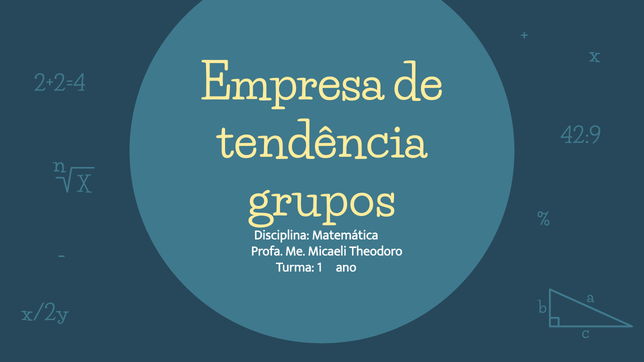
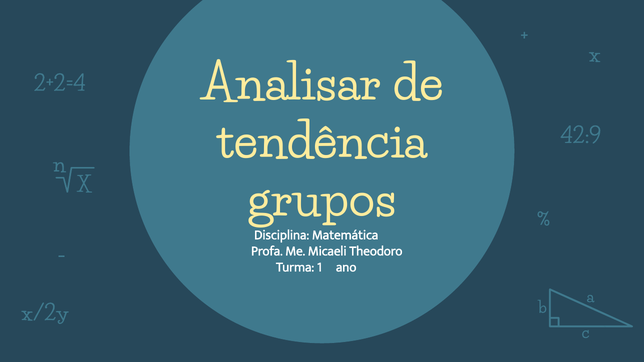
Empresa: Empresa -> Analisar
